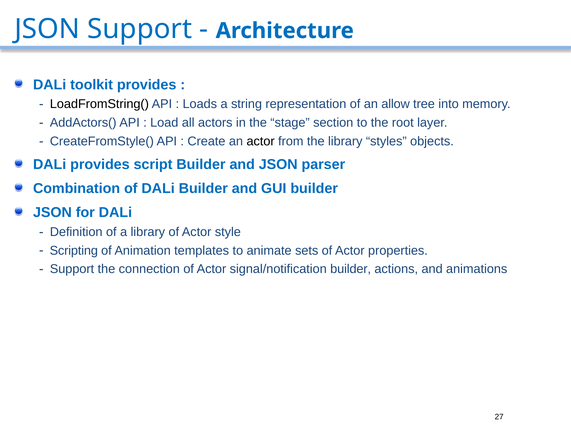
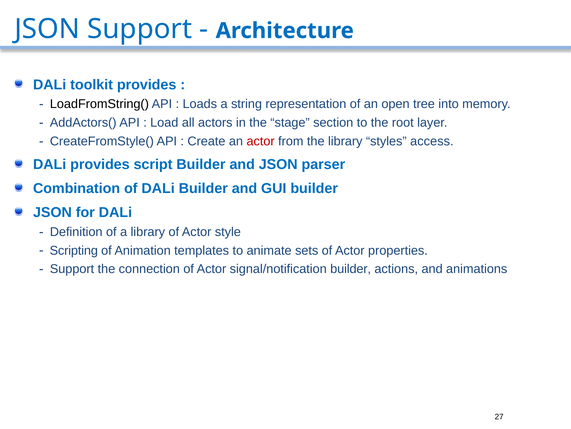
allow: allow -> open
actor at (261, 141) colour: black -> red
objects: objects -> access
